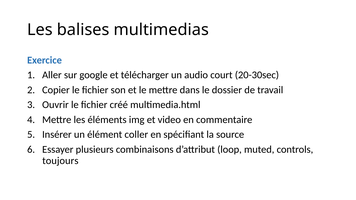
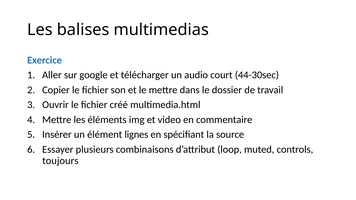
20-30sec: 20-30sec -> 44-30sec
coller: coller -> lignes
